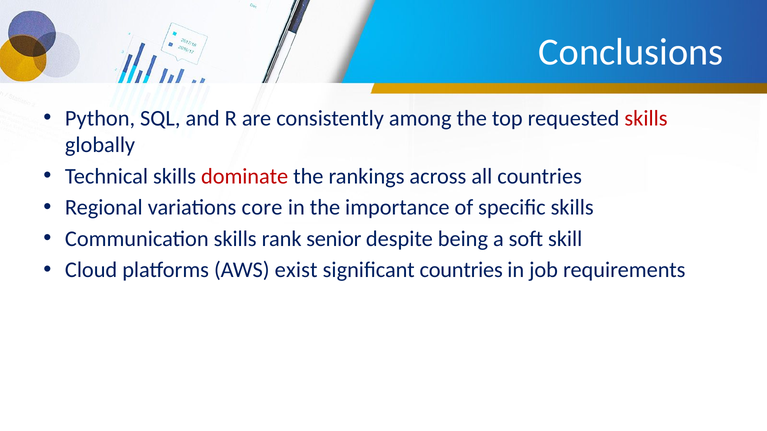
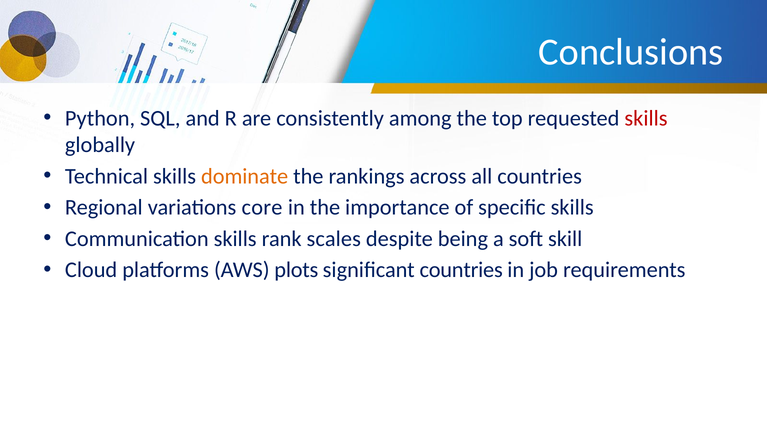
dominate colour: red -> orange
senior: senior -> scales
exist: exist -> plots
